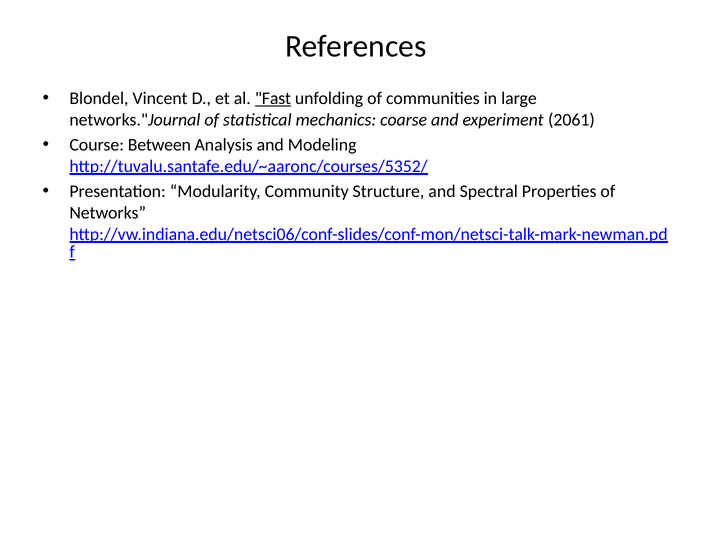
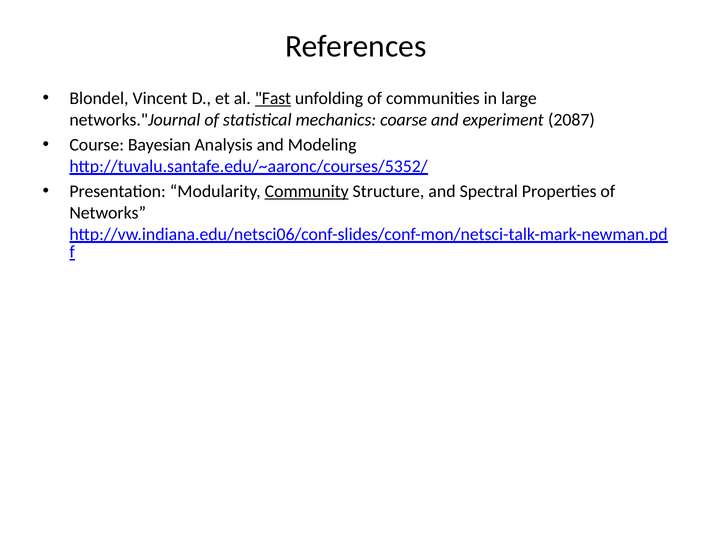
2061: 2061 -> 2087
Between: Between -> Bayesian
Community underline: none -> present
